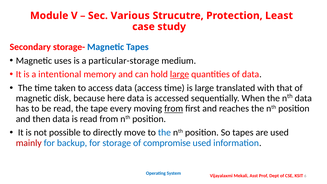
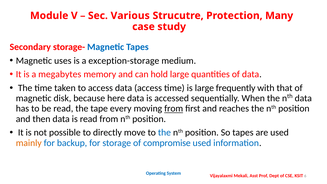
Least: Least -> Many
particular-storage: particular-storage -> exception-storage
intentional: intentional -> megabytes
large at (180, 74) underline: present -> none
translated: translated -> frequently
mainly colour: red -> orange
